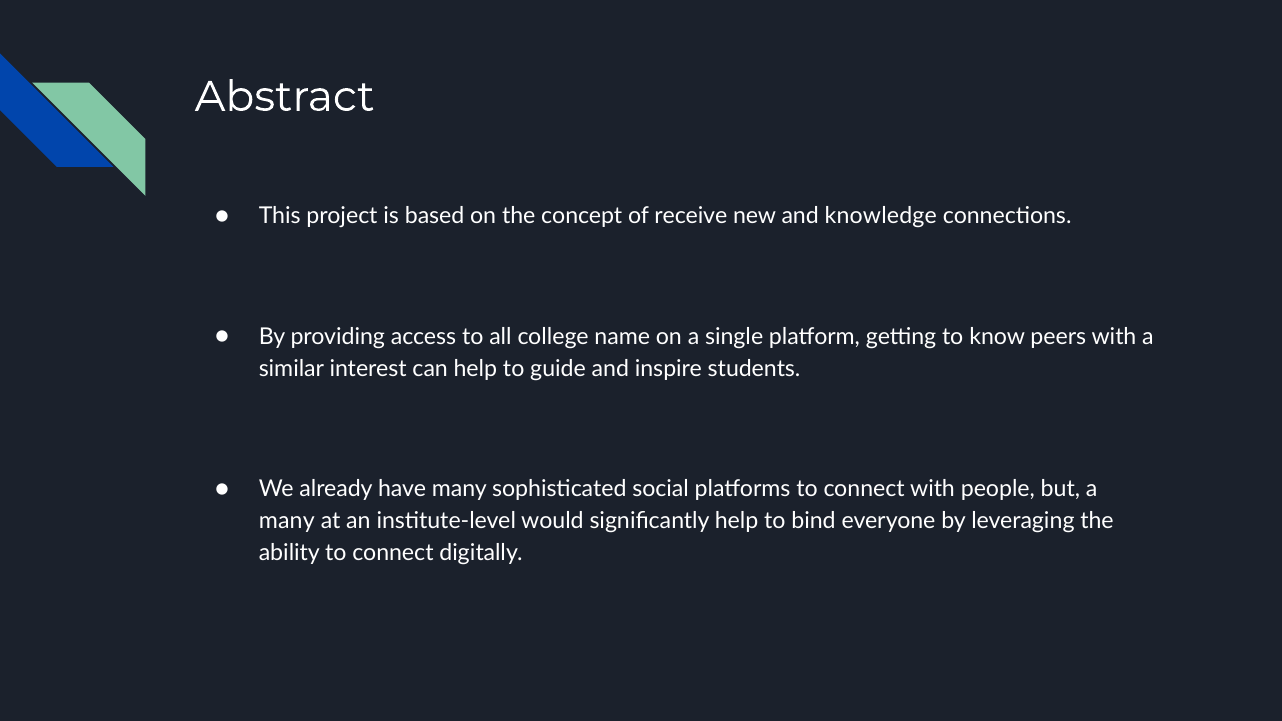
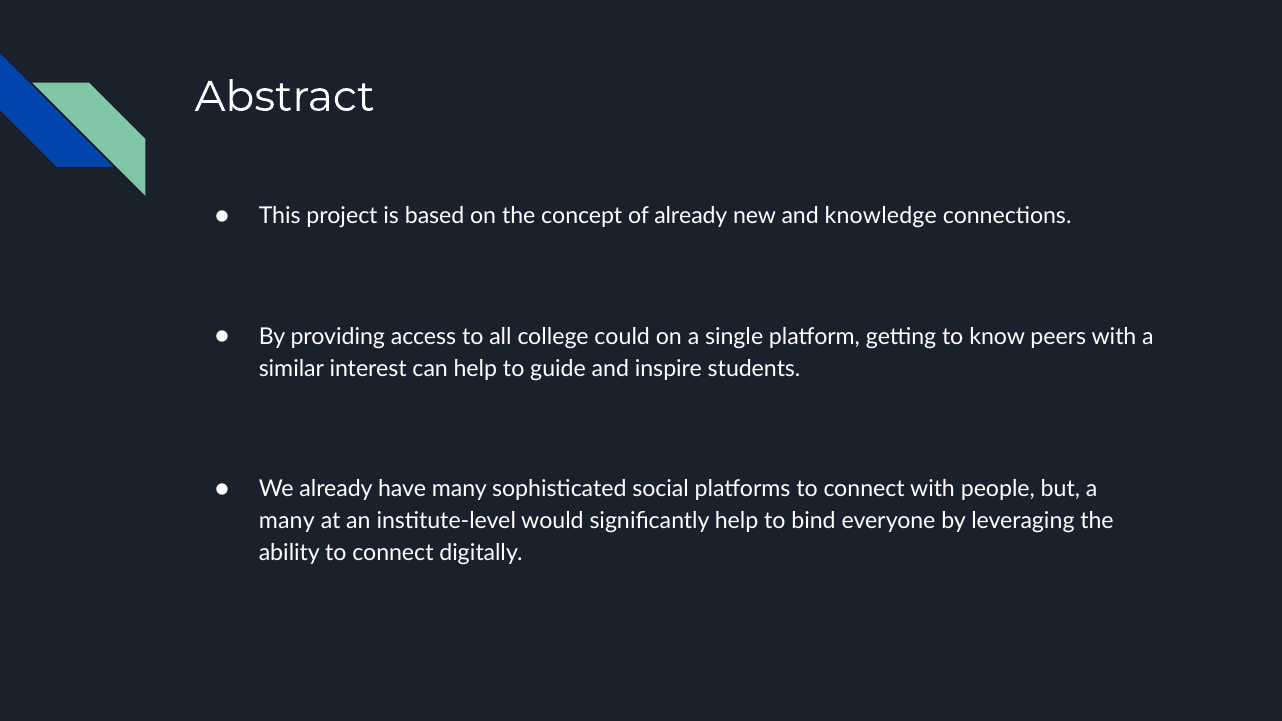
of receive: receive -> already
name: name -> could
